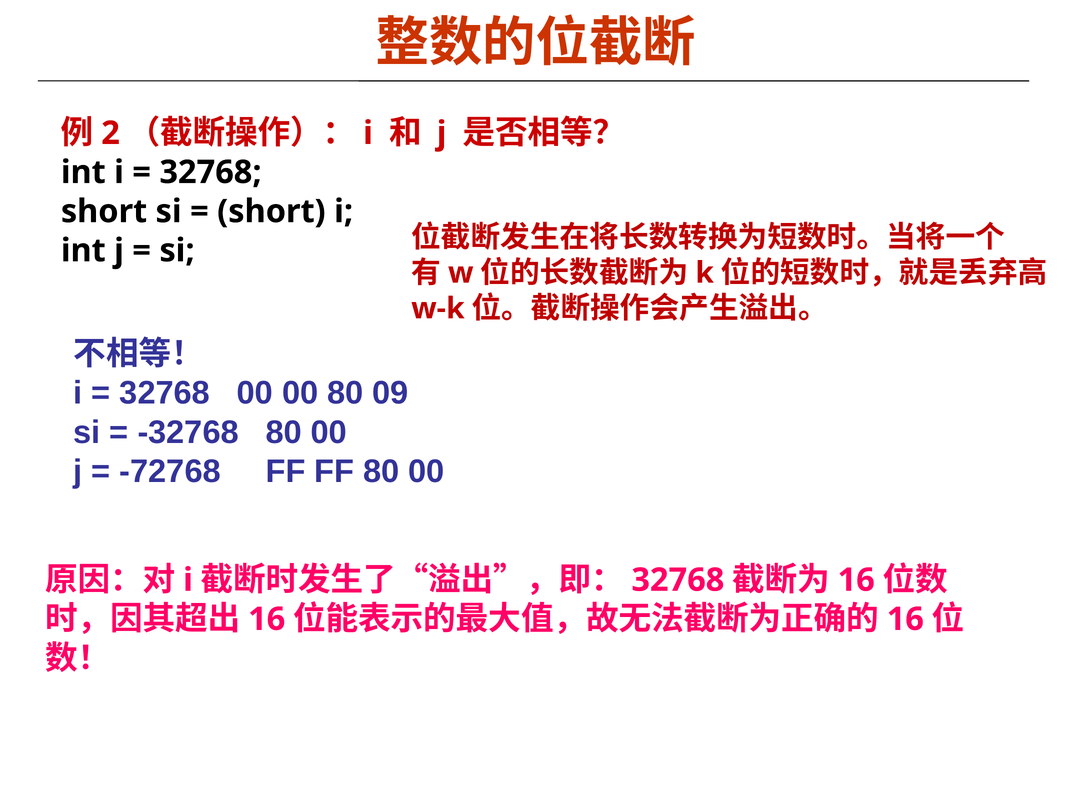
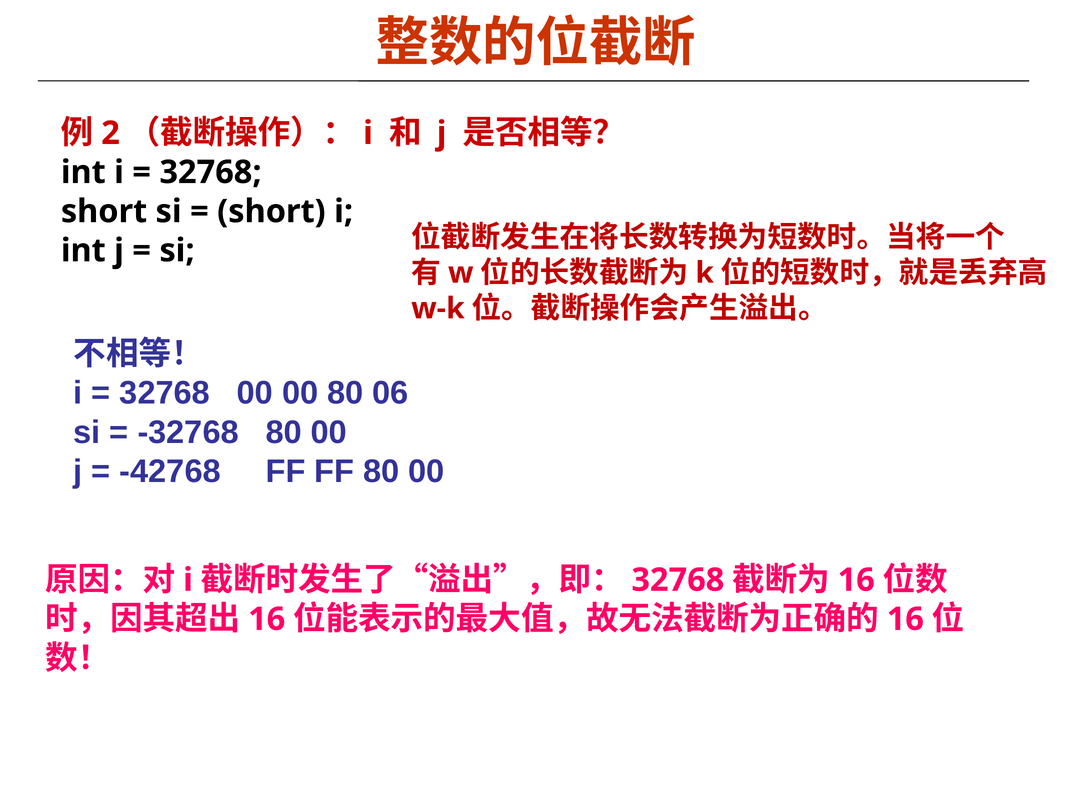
09: 09 -> 06
-72768: -72768 -> -42768
